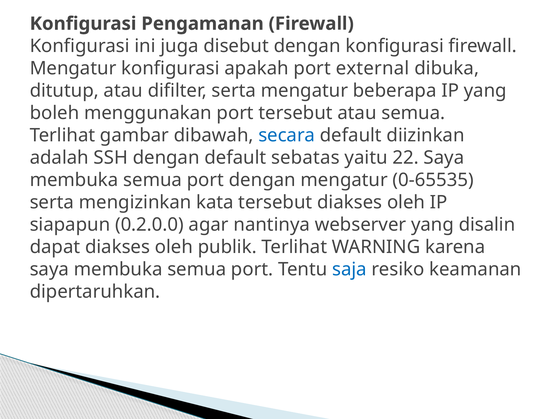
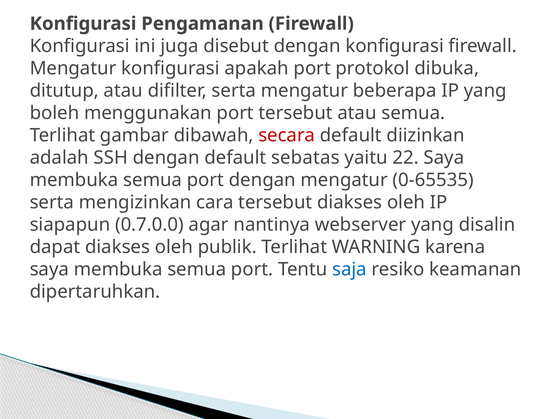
external: external -> protokol
secara colour: blue -> red
kata: kata -> cara
0.2.0.0: 0.2.0.0 -> 0.7.0.0
